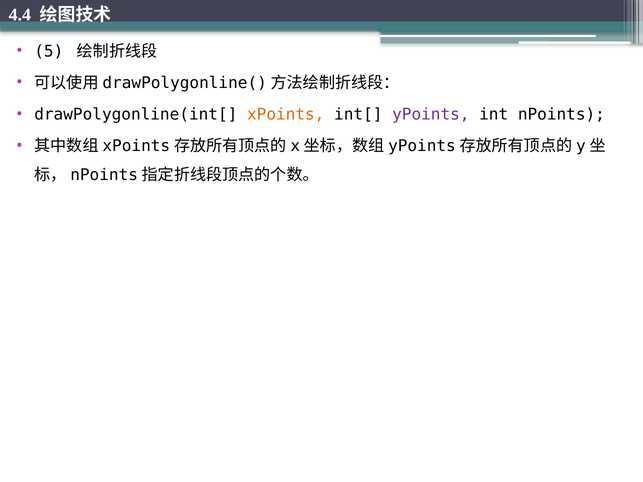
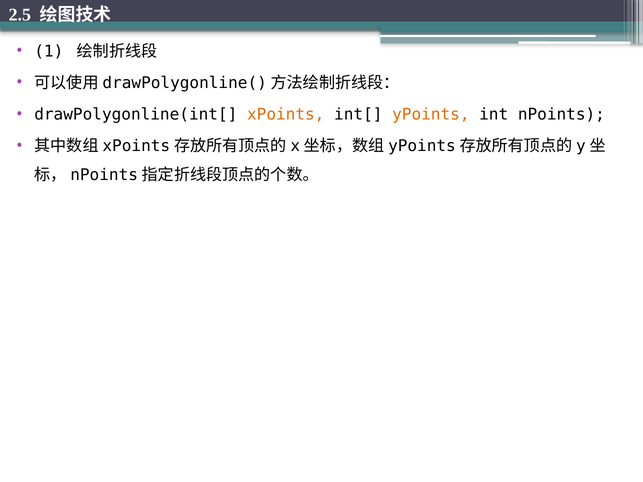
4.4: 4.4 -> 2.5
5: 5 -> 1
yPoints colour: purple -> orange
